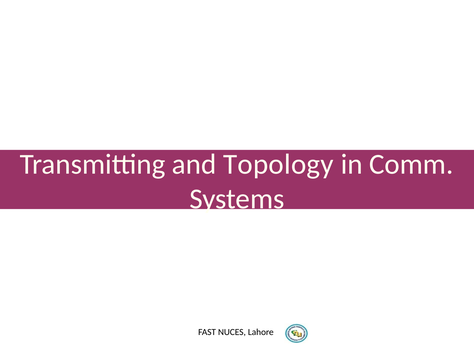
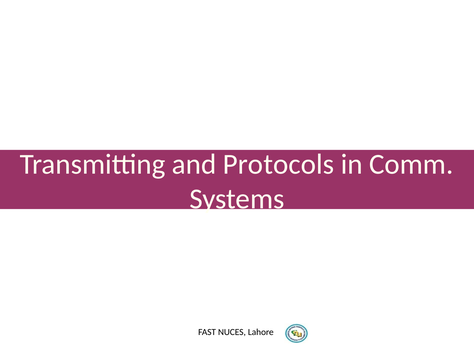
Topology: Topology -> Protocols
